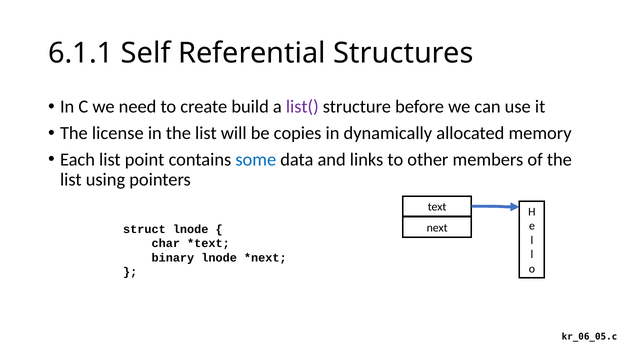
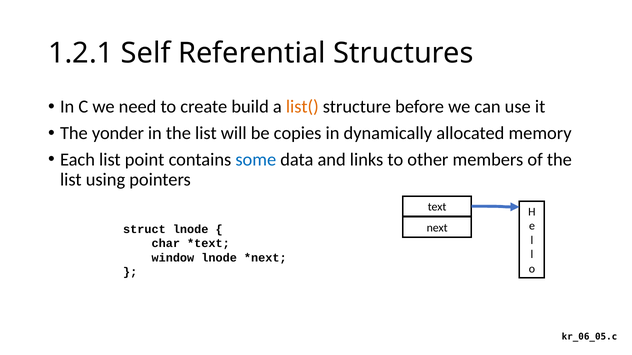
6.1.1: 6.1.1 -> 1.2.1
list( colour: purple -> orange
license: license -> yonder
binary: binary -> window
